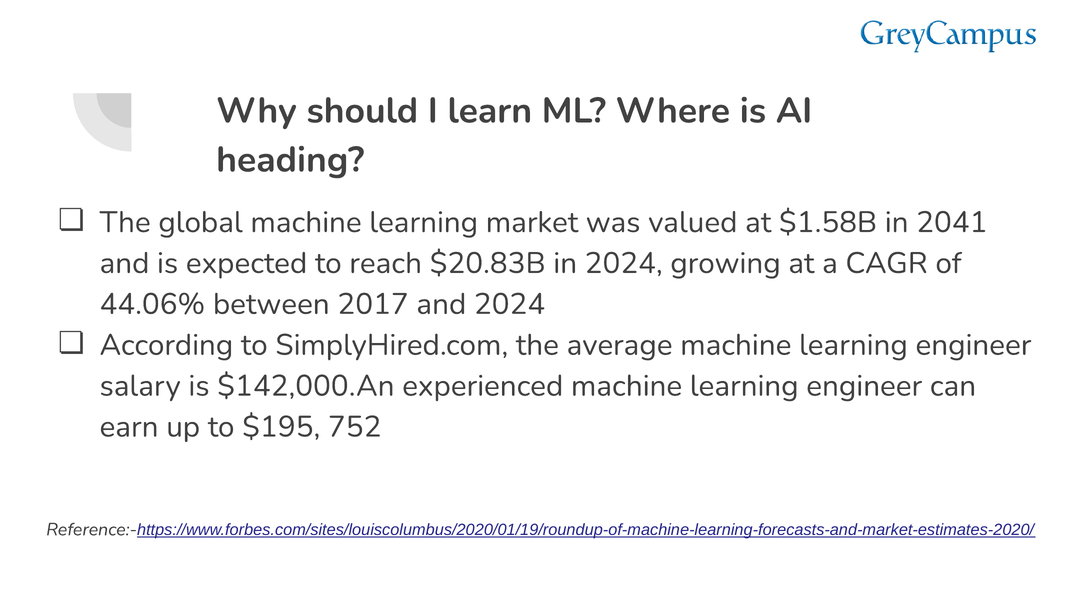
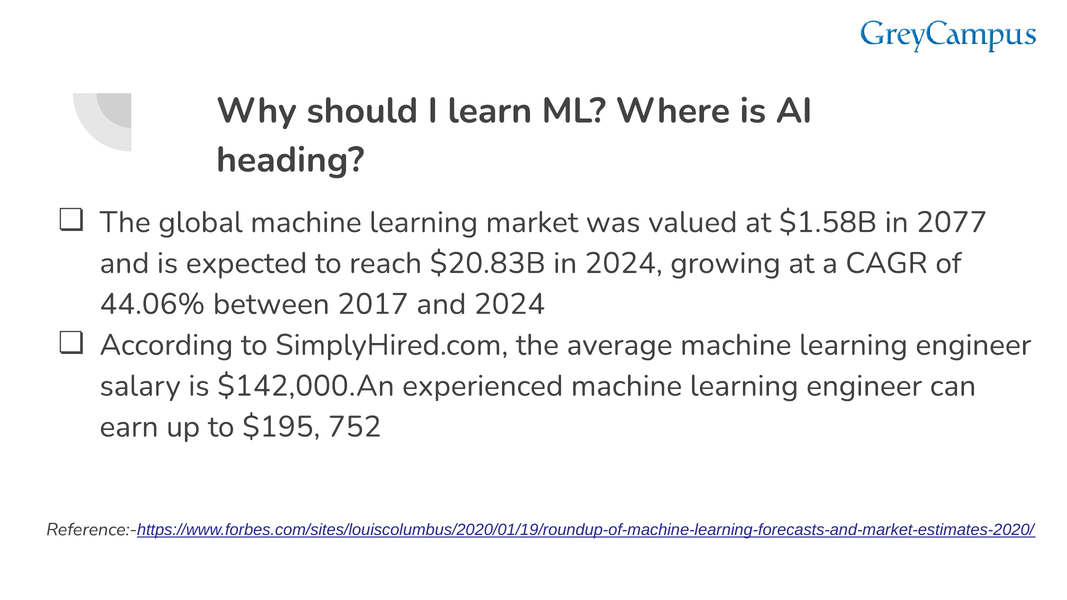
2041: 2041 -> 2077
